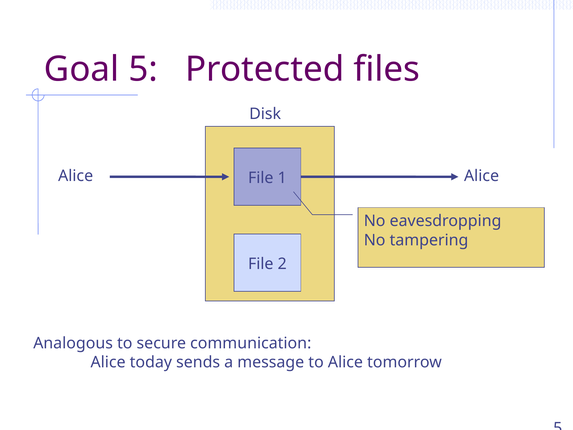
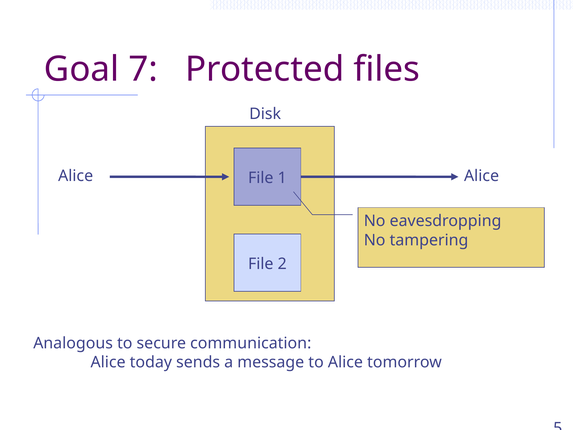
Goal 5: 5 -> 7
